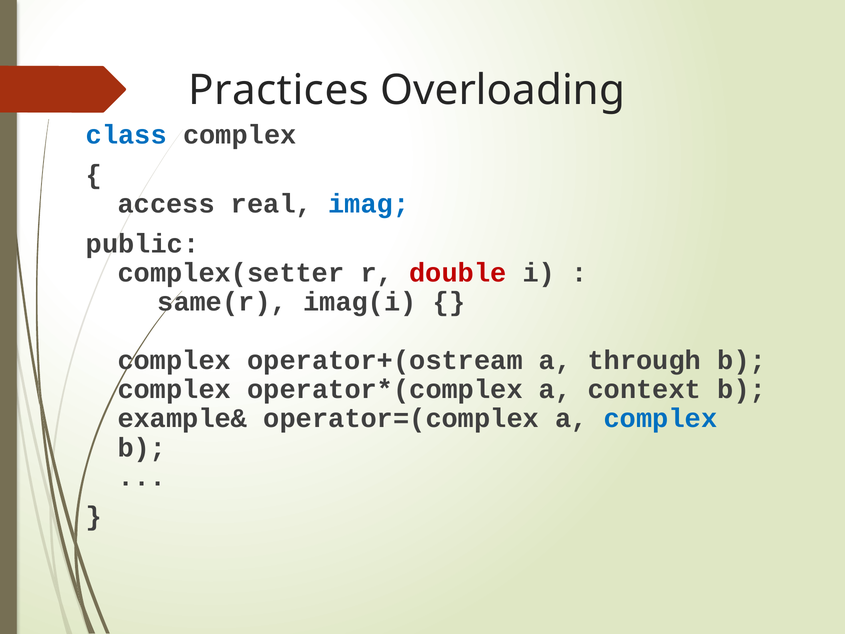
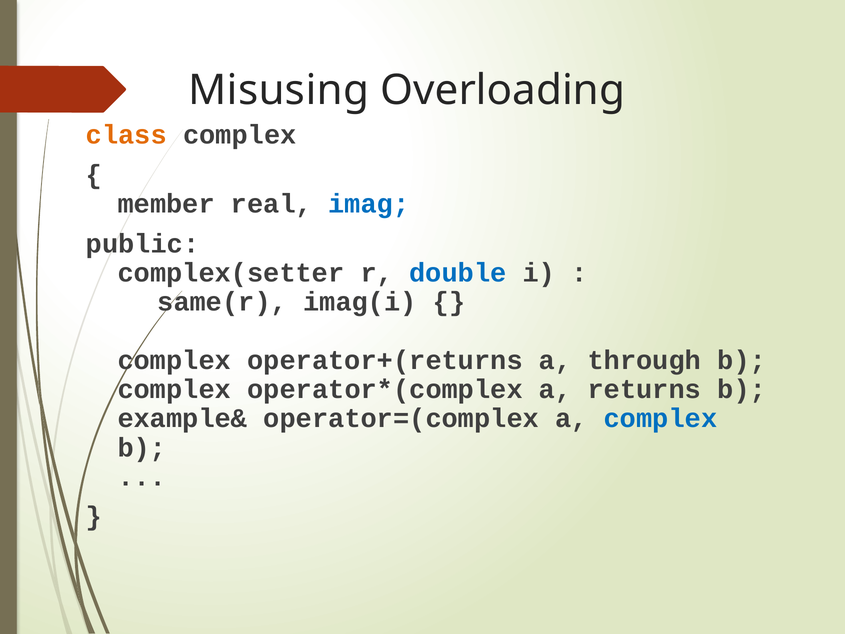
Practices: Practices -> Misusing
class colour: blue -> orange
access: access -> member
double colour: red -> blue
operator+(ostream: operator+(ostream -> operator+(returns
context: context -> returns
